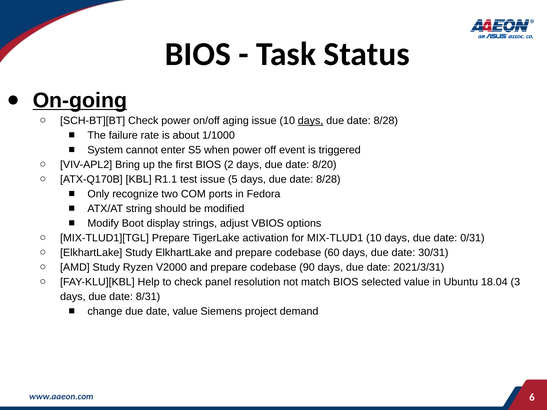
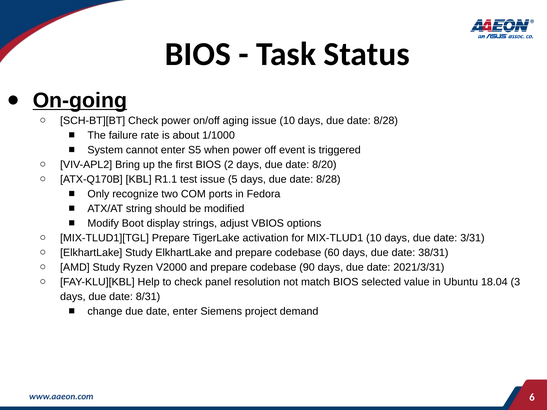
days at (311, 121) underline: present -> none
0/31: 0/31 -> 3/31
30/31: 30/31 -> 38/31
date value: value -> enter
